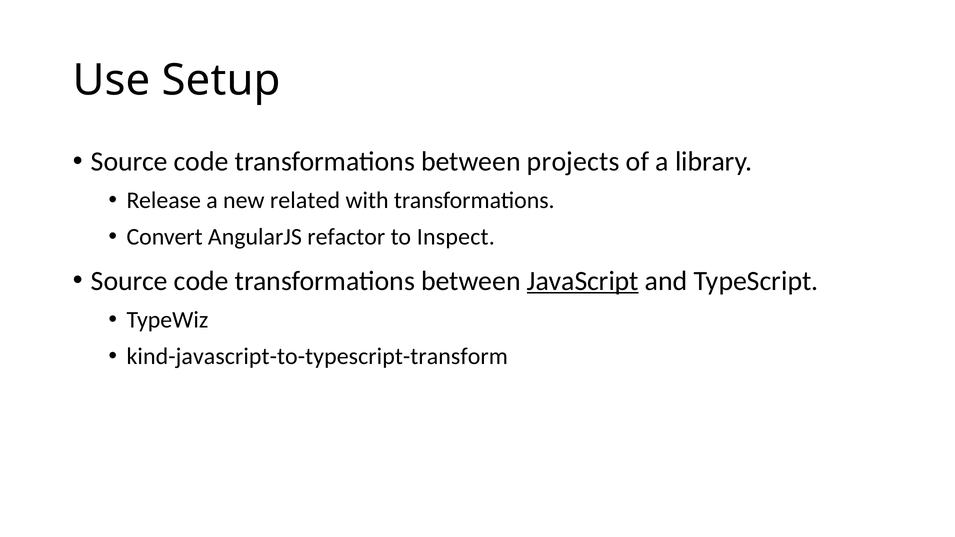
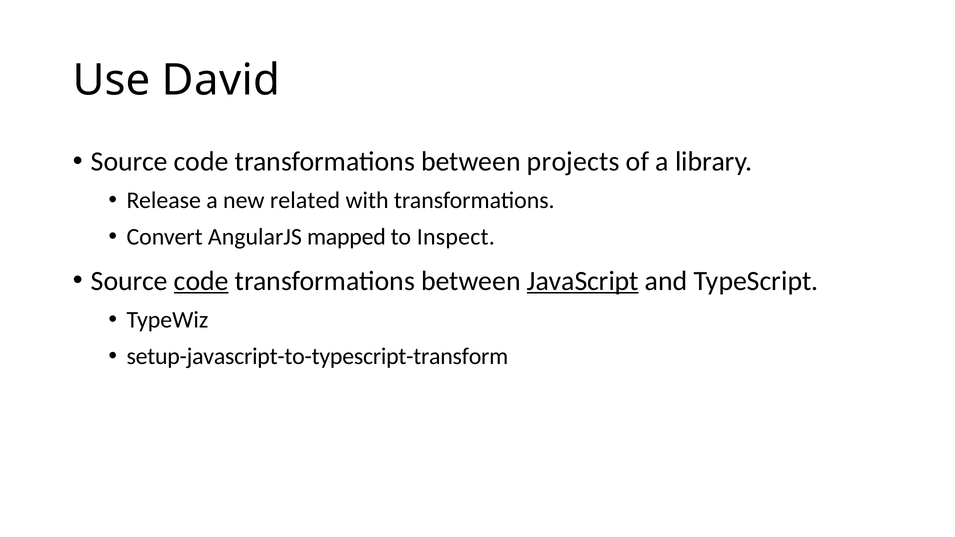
Setup: Setup -> David
refactor: refactor -> mapped
code at (201, 281) underline: none -> present
kind-javascript-to-typescript-transform: kind-javascript-to-typescript-transform -> setup-javascript-to-typescript-transform
